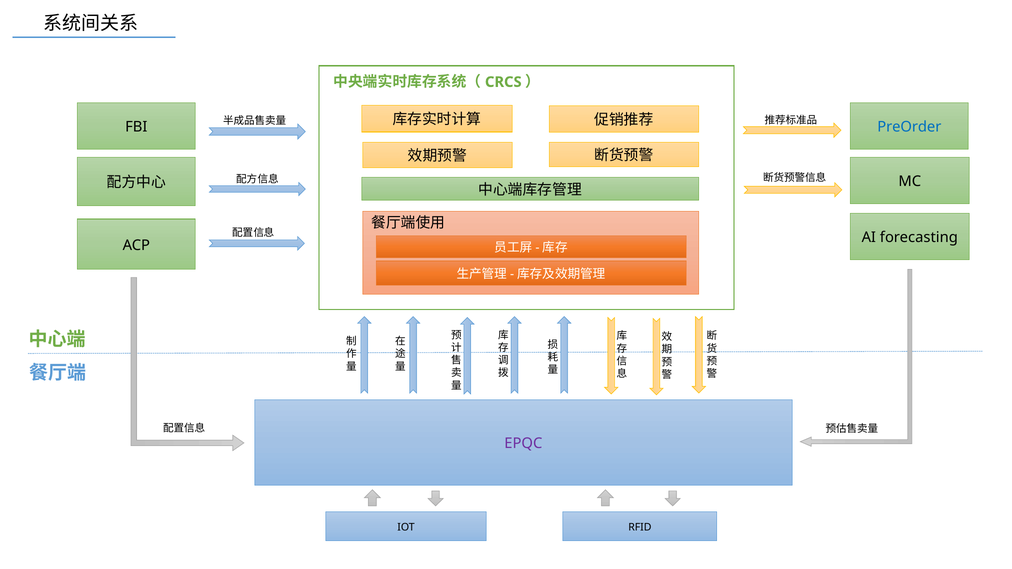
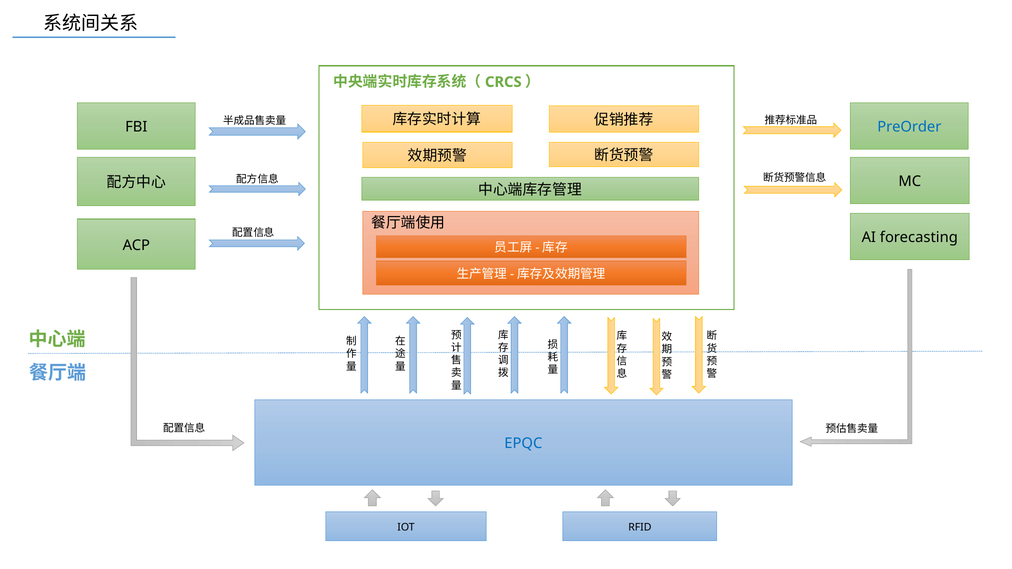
EPQC colour: purple -> blue
